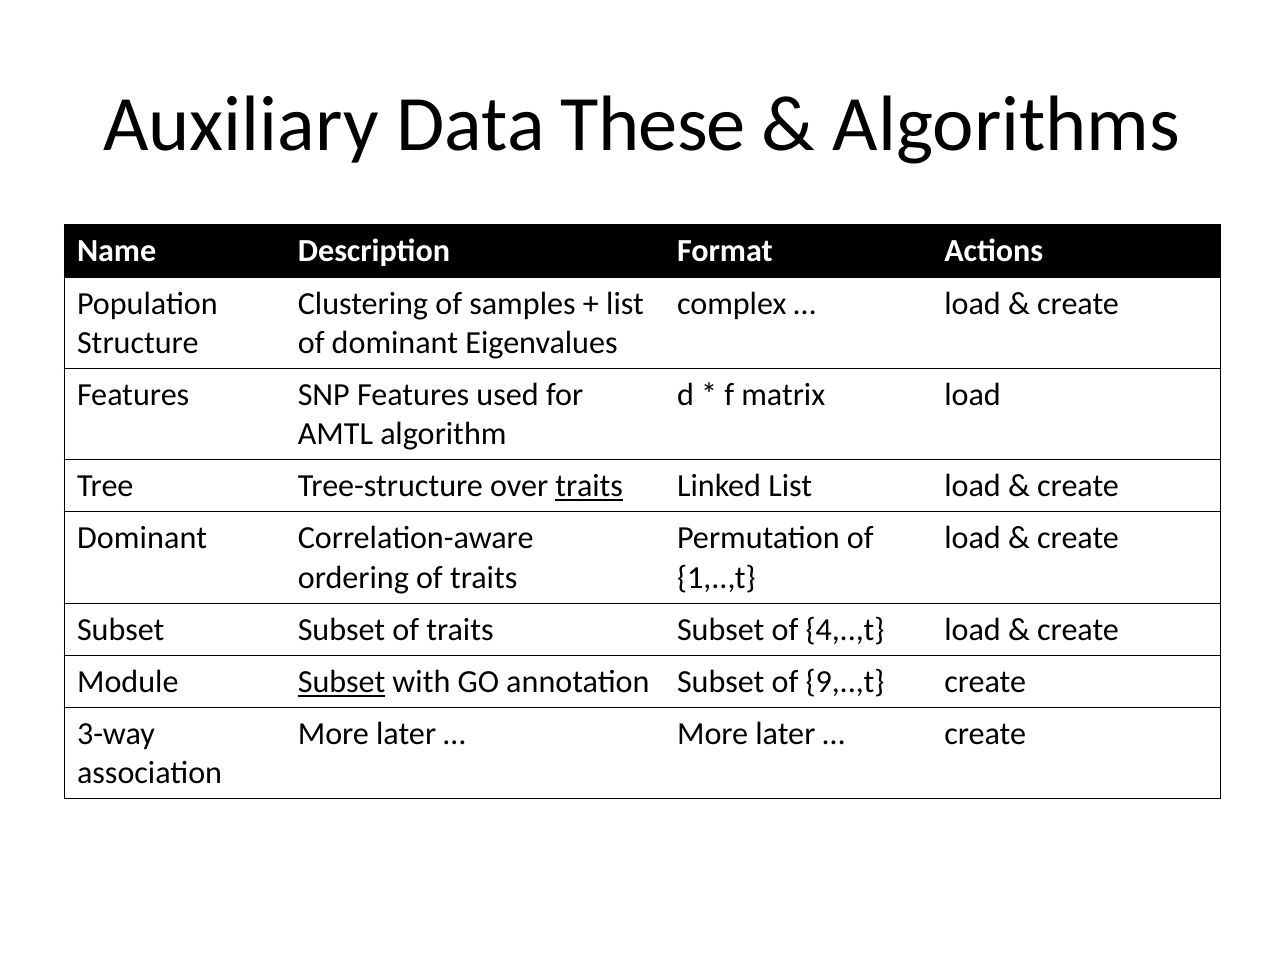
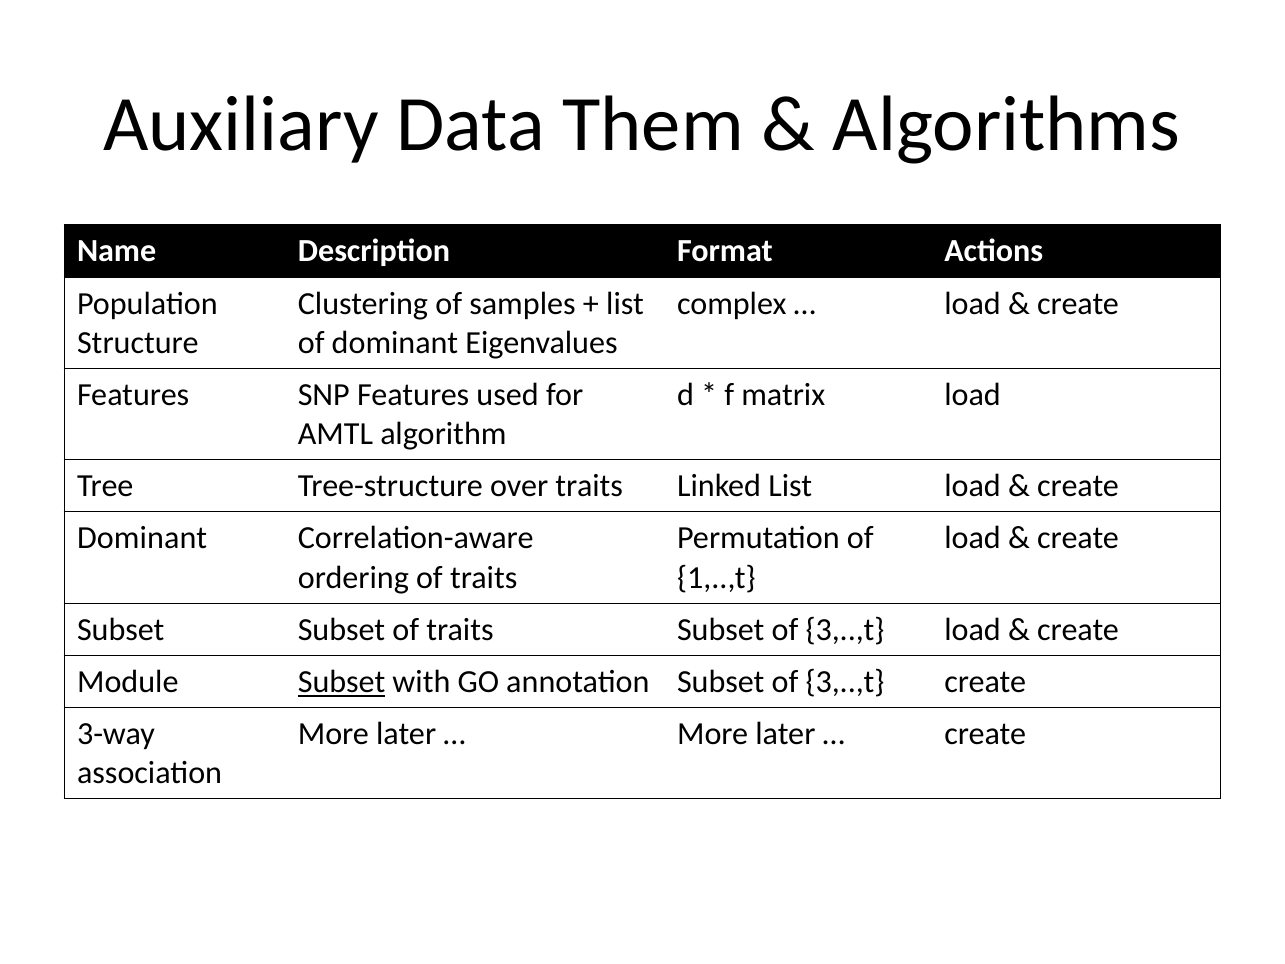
These: These -> Them
traits at (589, 486) underline: present -> none
traits Subset of 4,..,t: 4,..,t -> 3,..,t
annotation Subset of 9,..,t: 9,..,t -> 3,..,t
